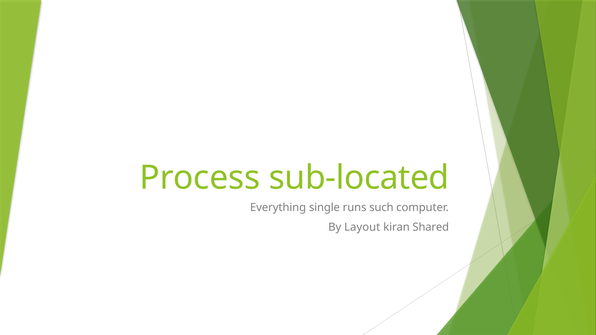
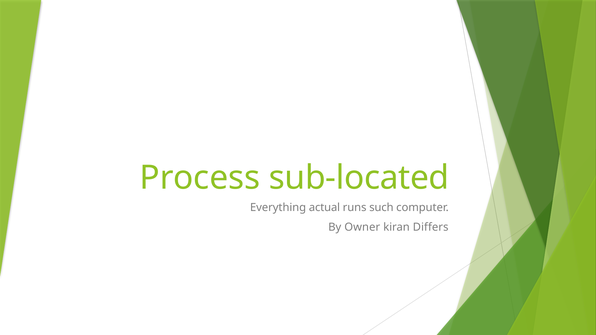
single: single -> actual
Layout: Layout -> Owner
Shared: Shared -> Differs
